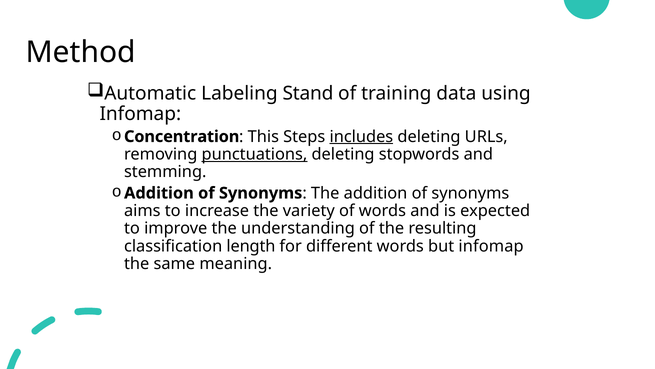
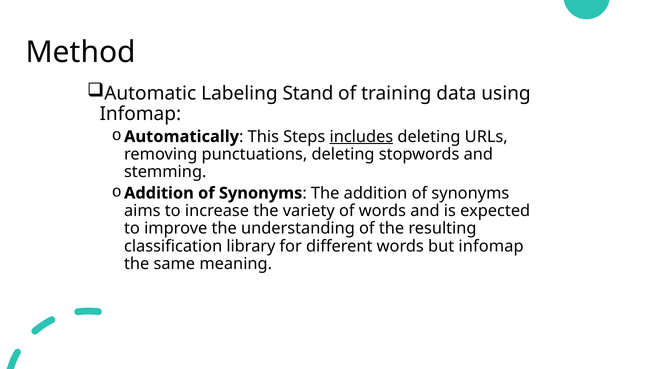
Concentration: Concentration -> Automatically
punctuations underline: present -> none
length: length -> library
